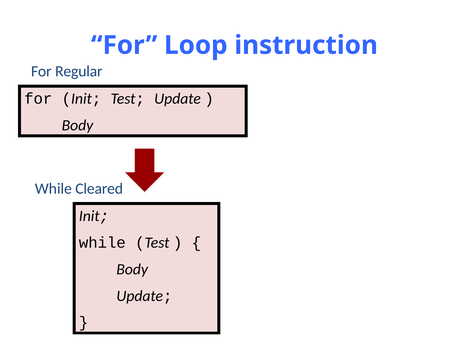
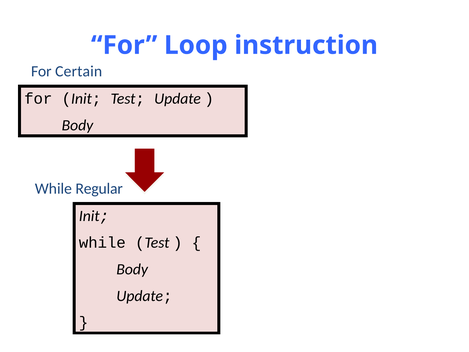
Regular: Regular -> Certain
Cleared: Cleared -> Regular
